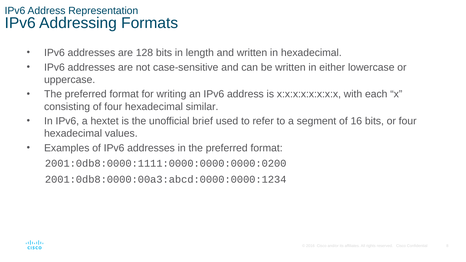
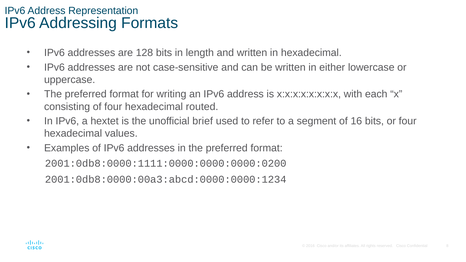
similar: similar -> routed
